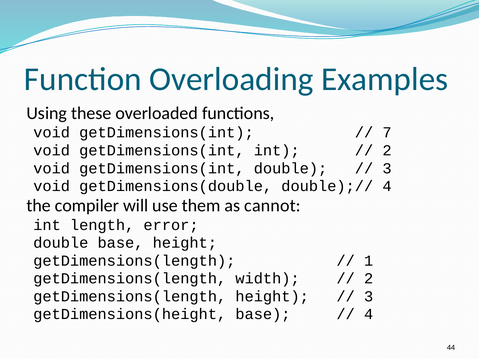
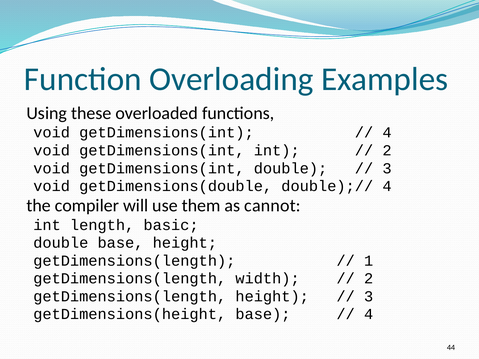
7 at (387, 133): 7 -> 4
error: error -> basic
